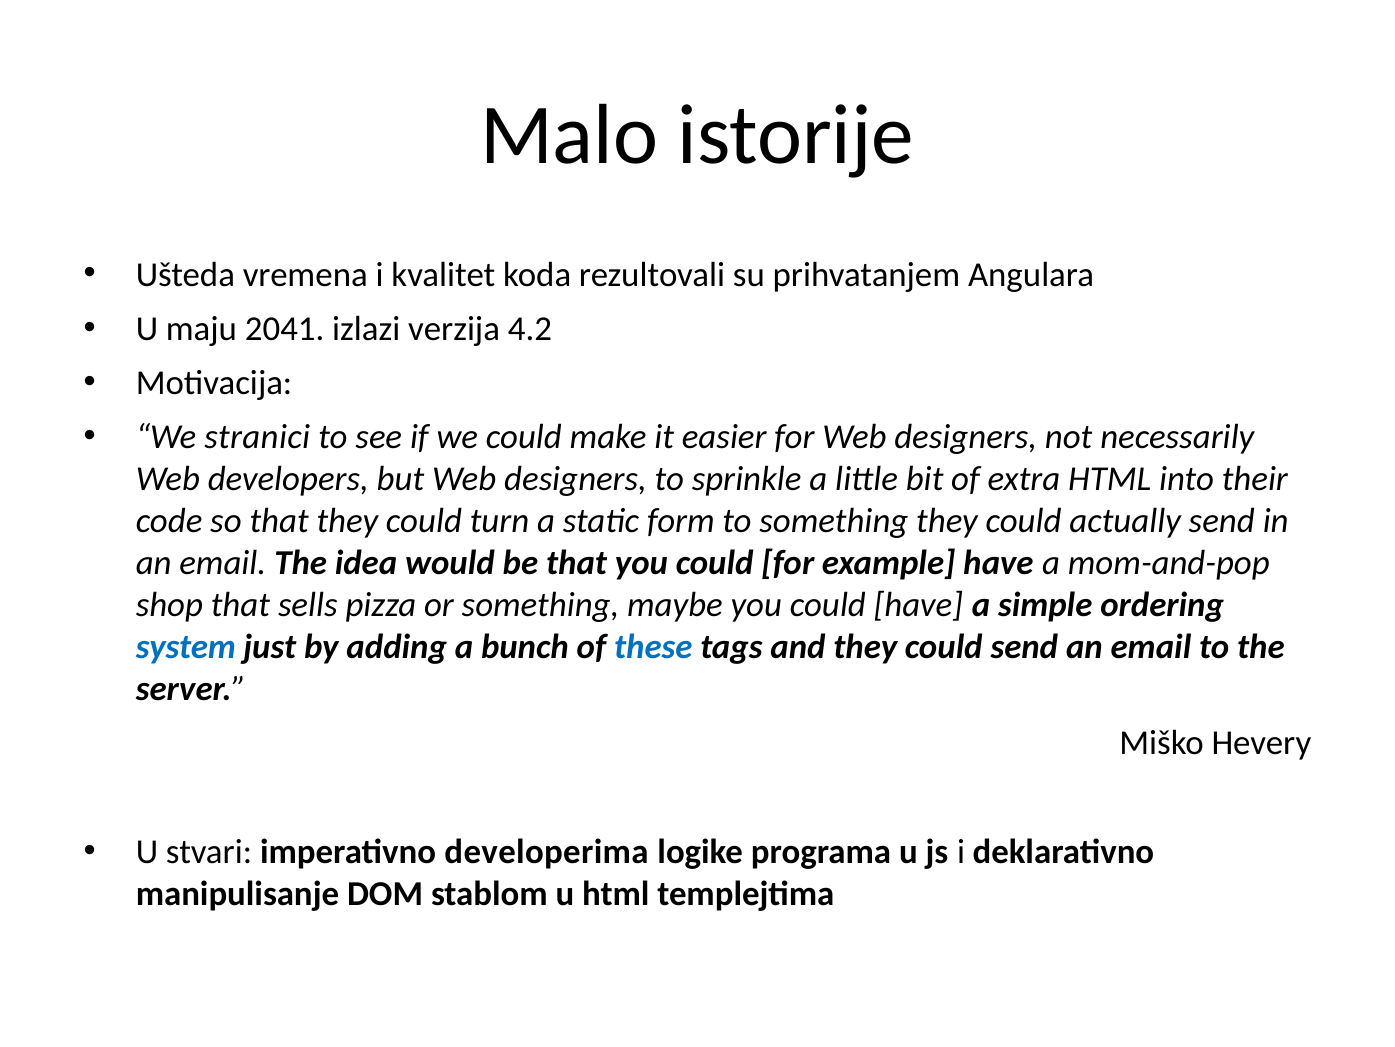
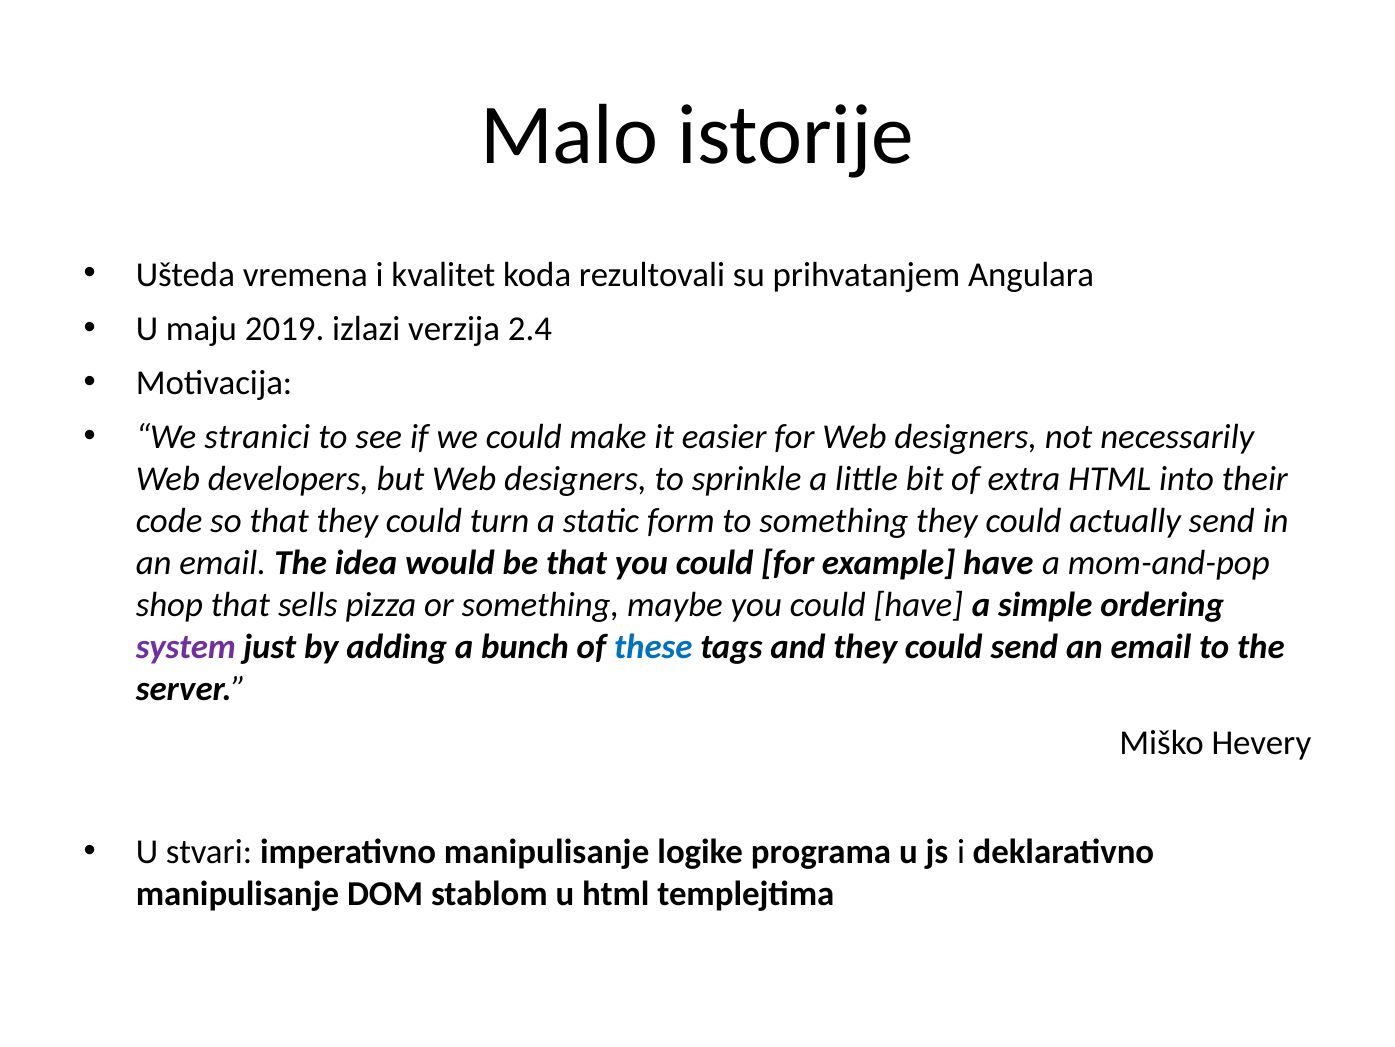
2041: 2041 -> 2019
4.2: 4.2 -> 2.4
system colour: blue -> purple
imperativno developerima: developerima -> manipulisanje
